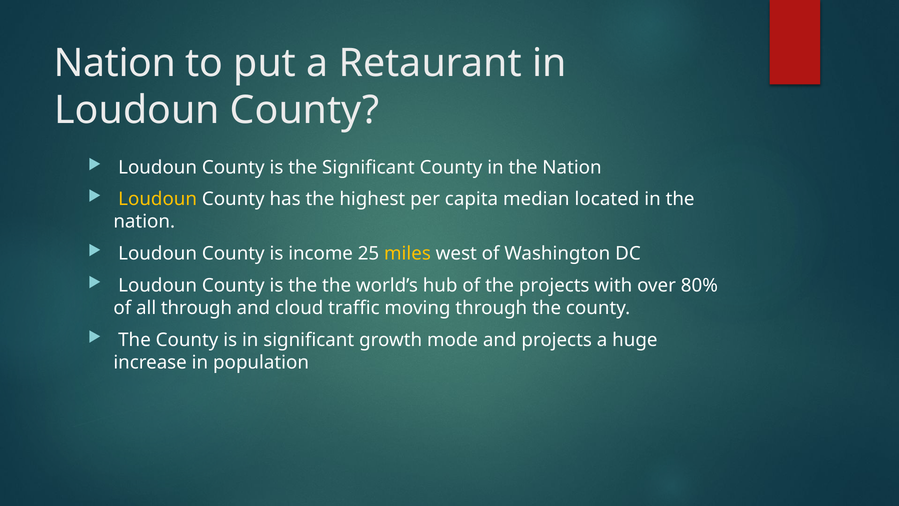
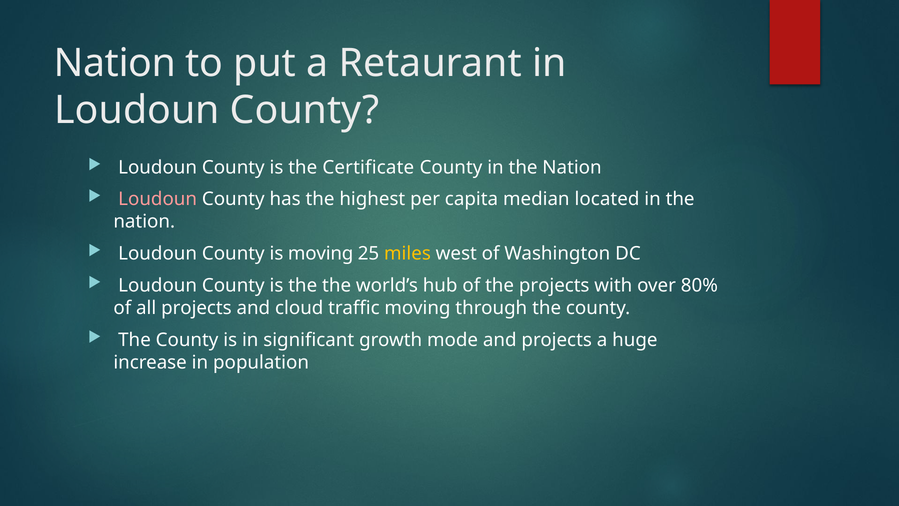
the Significant: Significant -> Certificate
Loudoun at (158, 199) colour: yellow -> pink
is income: income -> moving
all through: through -> projects
